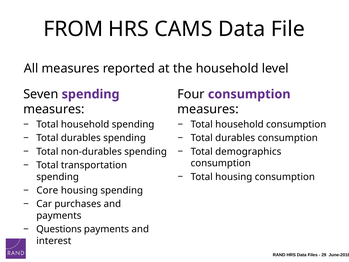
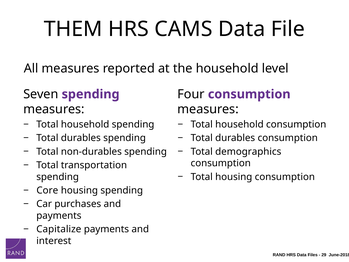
FROM: FROM -> THEM
Questions: Questions -> Capitalize
